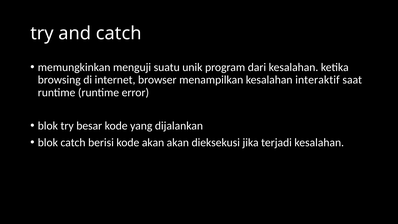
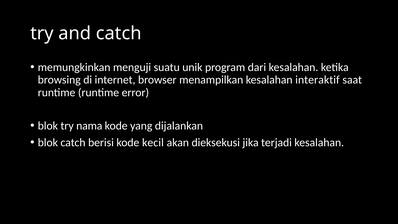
besar: besar -> nama
kode akan: akan -> kecil
